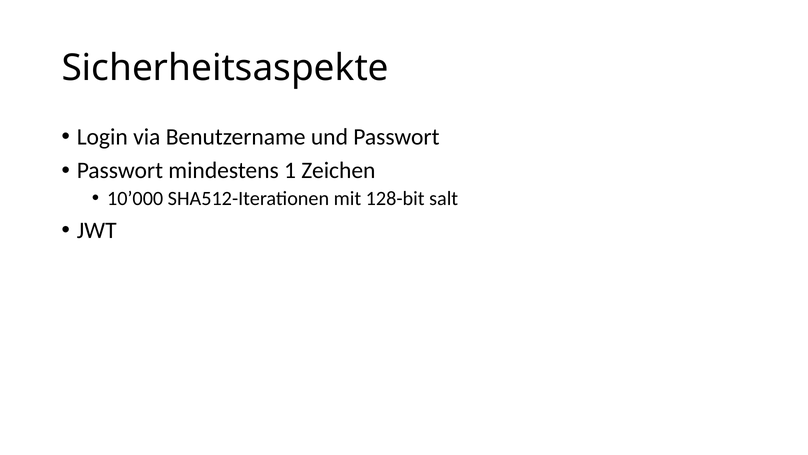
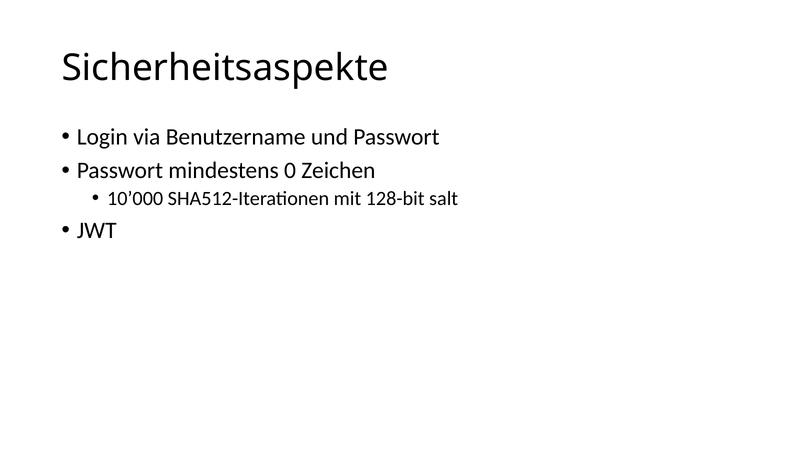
1: 1 -> 0
